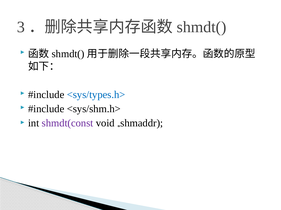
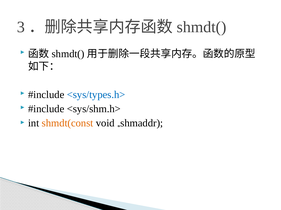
shmdt(const colour: purple -> orange
